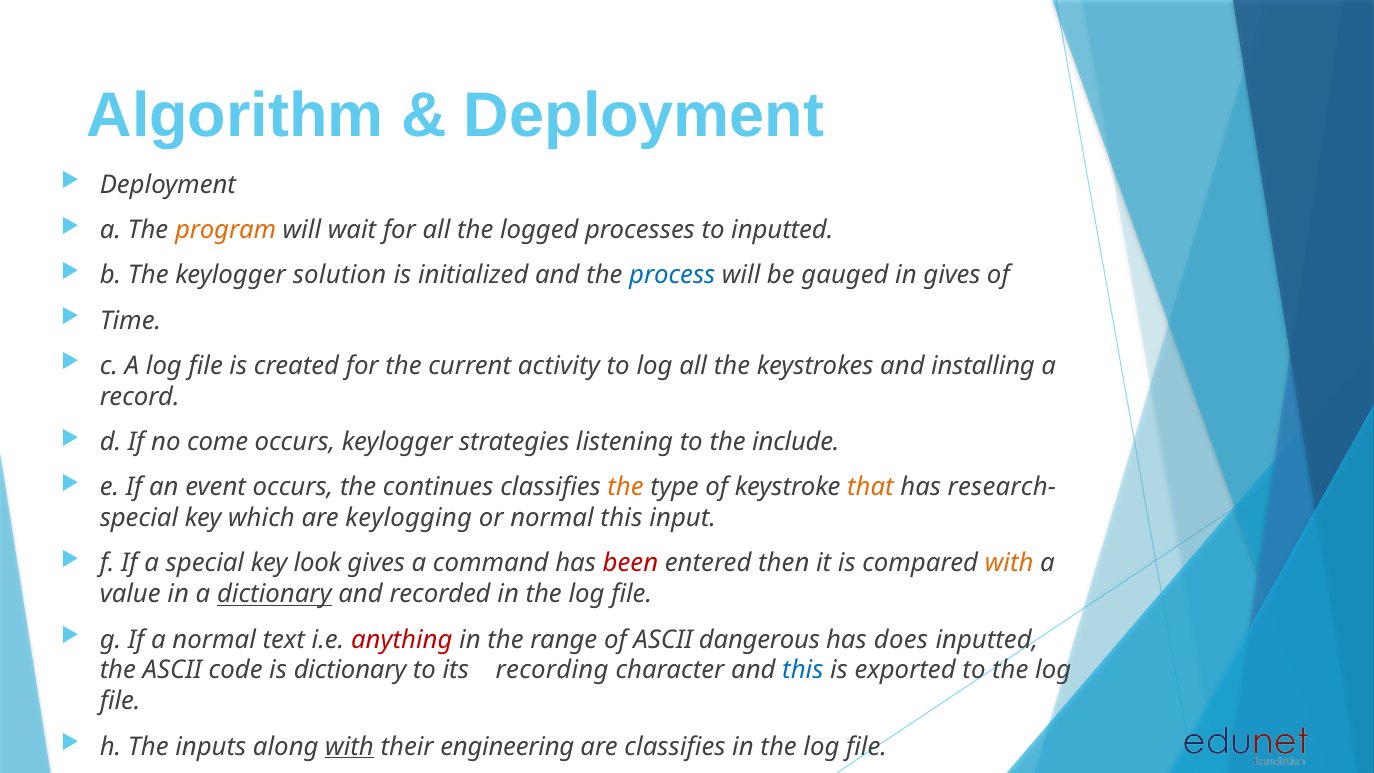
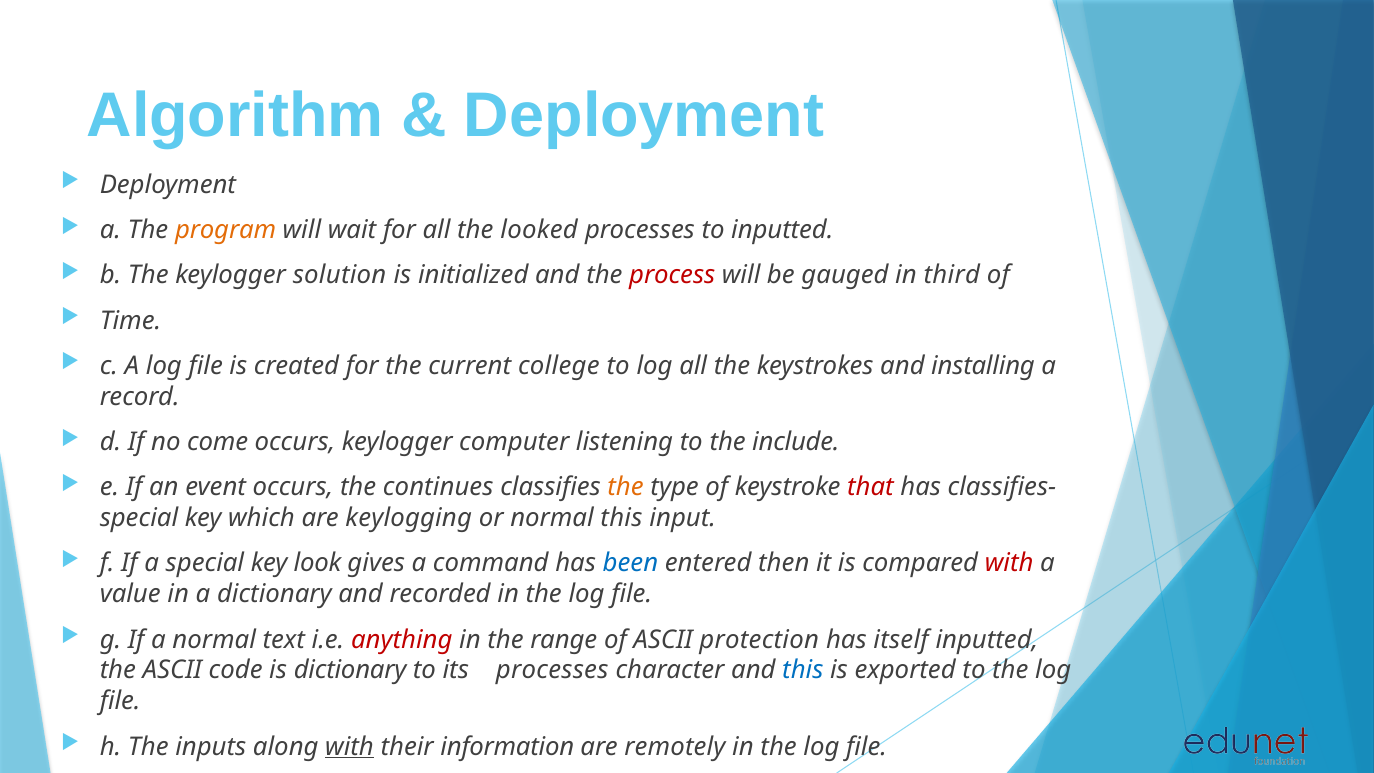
logged: logged -> looked
process colour: blue -> red
in gives: gives -> third
activity: activity -> college
strategies: strategies -> computer
that colour: orange -> red
research-: research- -> classifies-
been colour: red -> blue
with at (1009, 563) colour: orange -> red
dictionary at (274, 594) underline: present -> none
dangerous: dangerous -> protection
does: does -> itself
its recording: recording -> processes
engineering: engineering -> information
are classifies: classifies -> remotely
